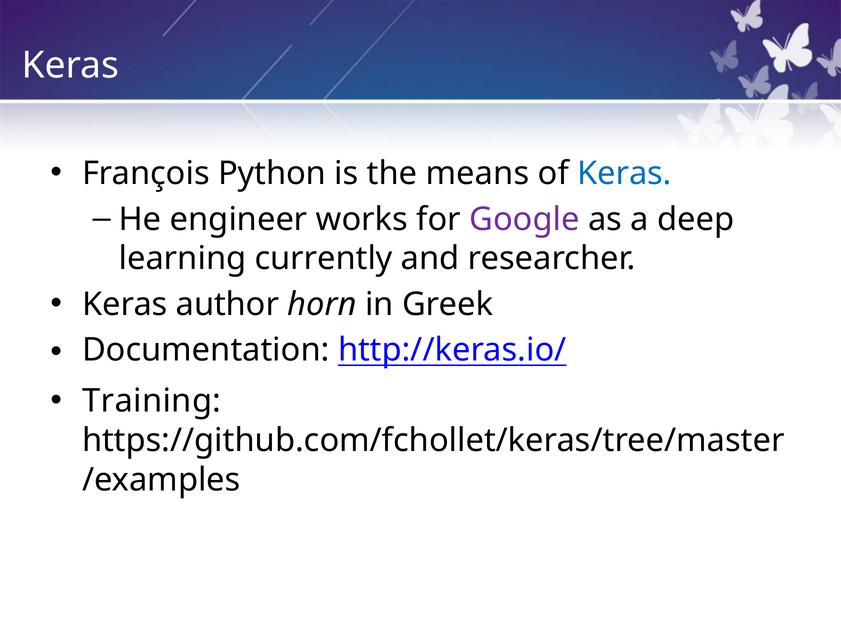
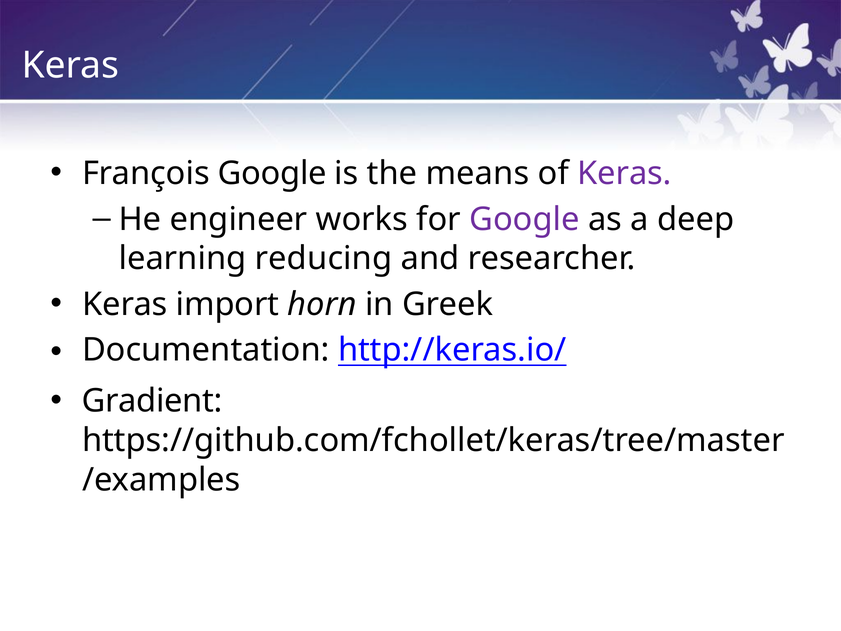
François Python: Python -> Google
Keras at (624, 173) colour: blue -> purple
currently: currently -> reducing
author: author -> import
Training: Training -> Gradient
